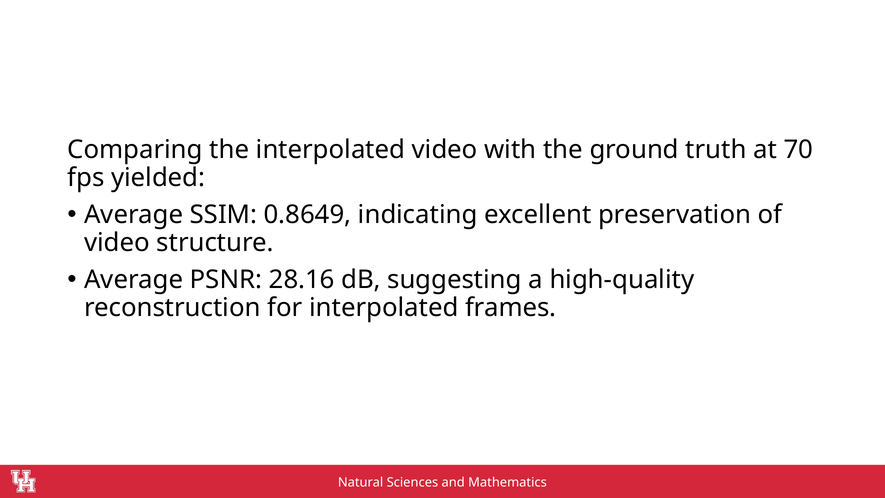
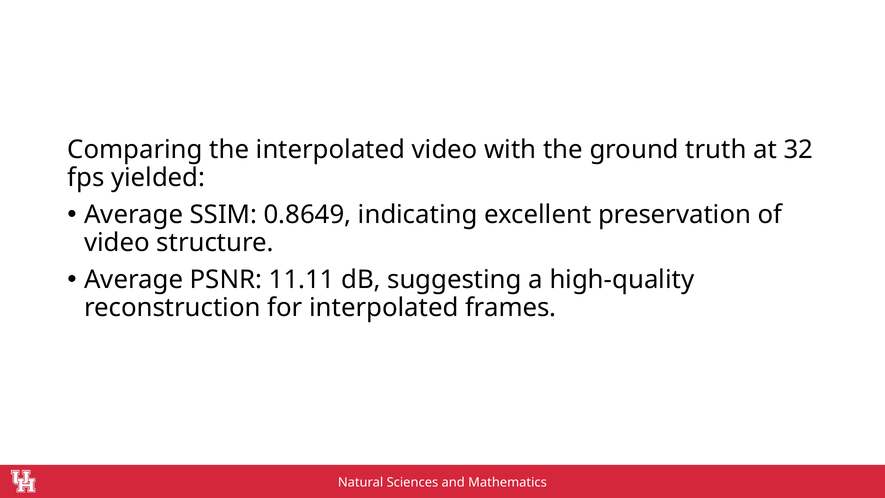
70: 70 -> 32
28.16: 28.16 -> 11.11
